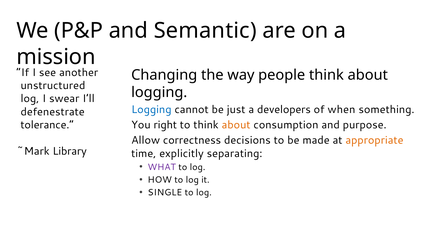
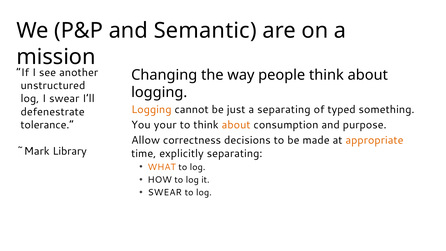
Logging at (151, 110) colour: blue -> orange
a developers: developers -> separating
when: when -> typed
right: right -> your
WHAT colour: purple -> orange
SINGLE at (165, 193): SINGLE -> SWEAR
